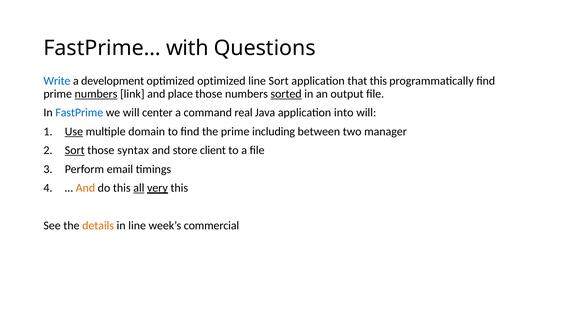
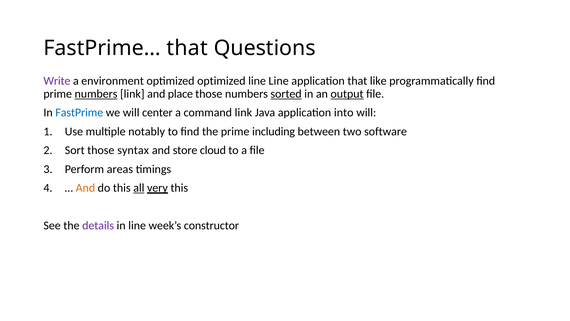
FastPrime… with: with -> that
Write colour: blue -> purple
development: development -> environment
line Sort: Sort -> Line
that this: this -> like
output underline: none -> present
command real: real -> link
Use underline: present -> none
domain: domain -> notably
manager: manager -> software
Sort at (75, 150) underline: present -> none
client: client -> cloud
email: email -> areas
details colour: orange -> purple
commercial: commercial -> constructor
